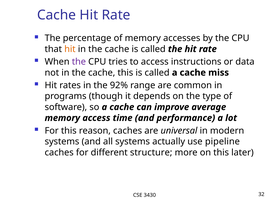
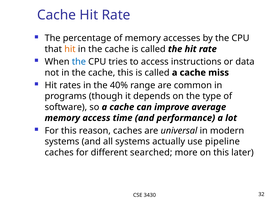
the at (79, 62) colour: purple -> blue
92%: 92% -> 40%
structure: structure -> searched
